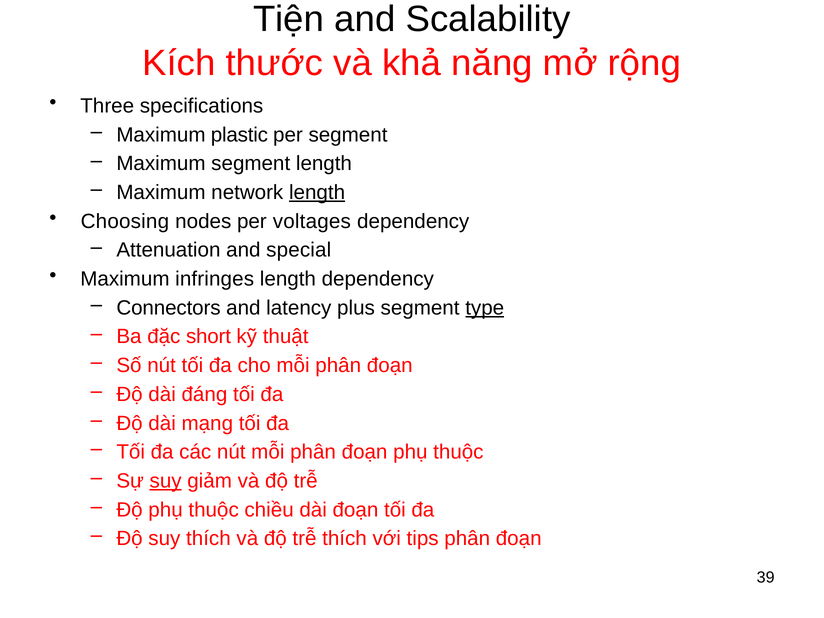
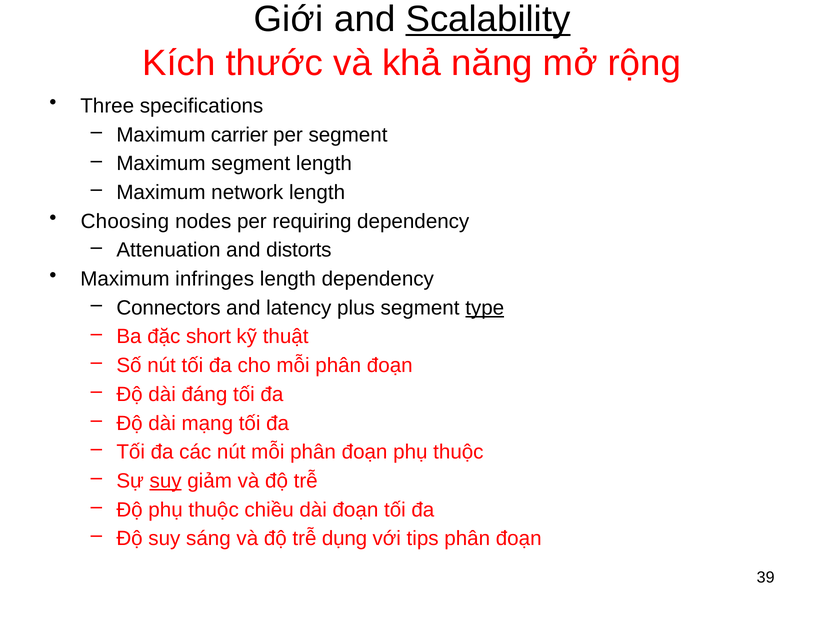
Tiện: Tiện -> Giới
Scalability underline: none -> present
plastic: plastic -> carrier
length at (317, 192) underline: present -> none
voltages: voltages -> requiring
special: special -> distorts
suy thích: thích -> sáng
trễ thích: thích -> dụng
